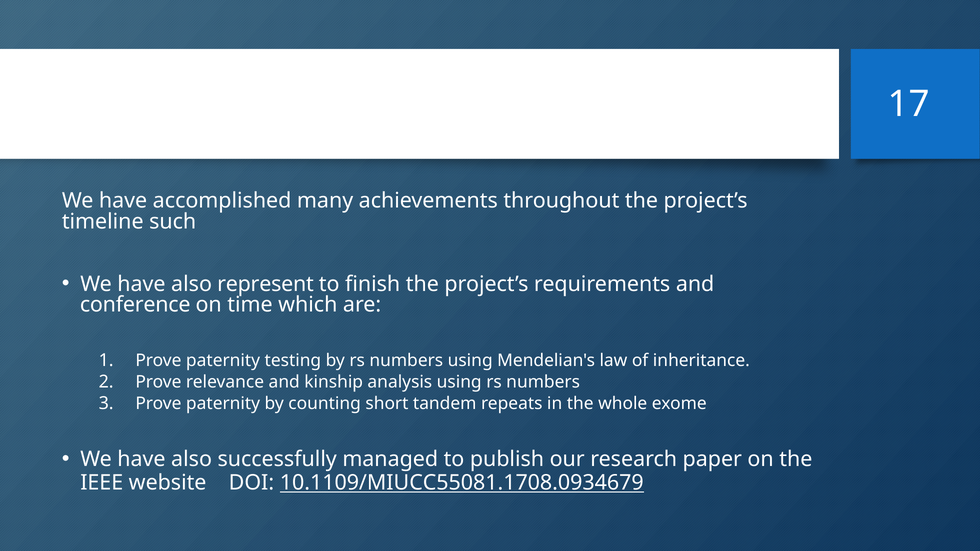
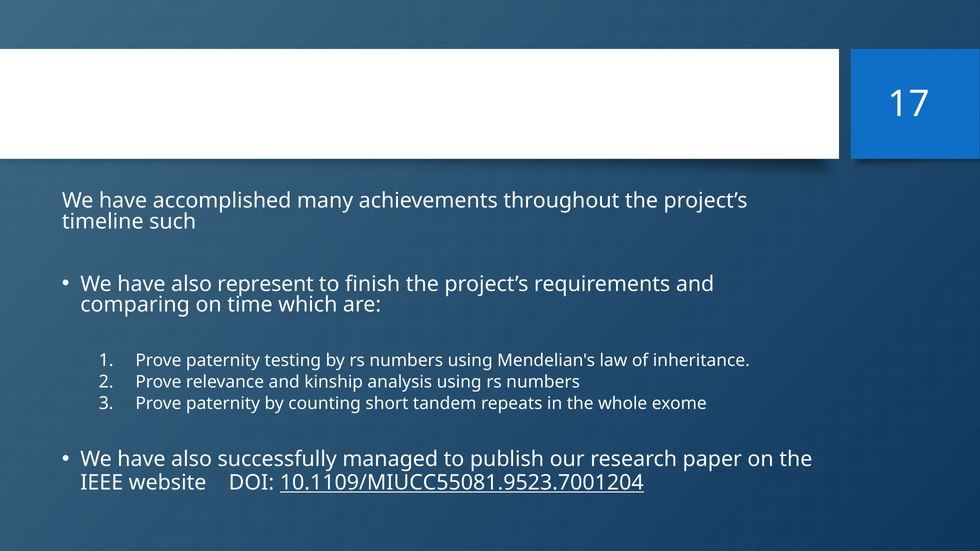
conference: conference -> comparing
10.1109/MIUCC55081.1708.0934679: 10.1109/MIUCC55081.1708.0934679 -> 10.1109/MIUCC55081.9523.7001204
